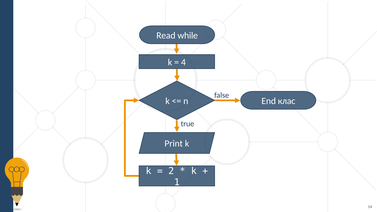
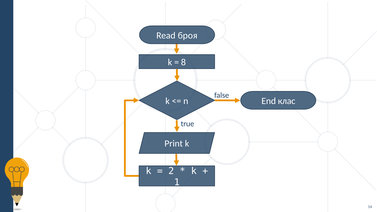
while: while -> броя
4: 4 -> 8
